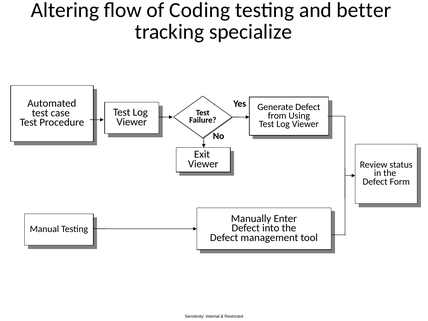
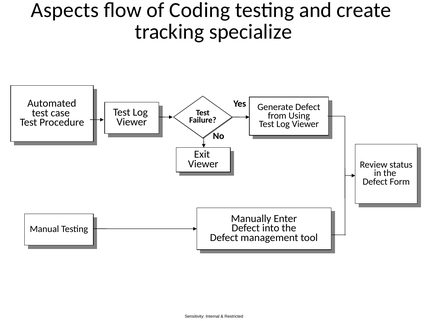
Altering: Altering -> Aspects
better: better -> create
